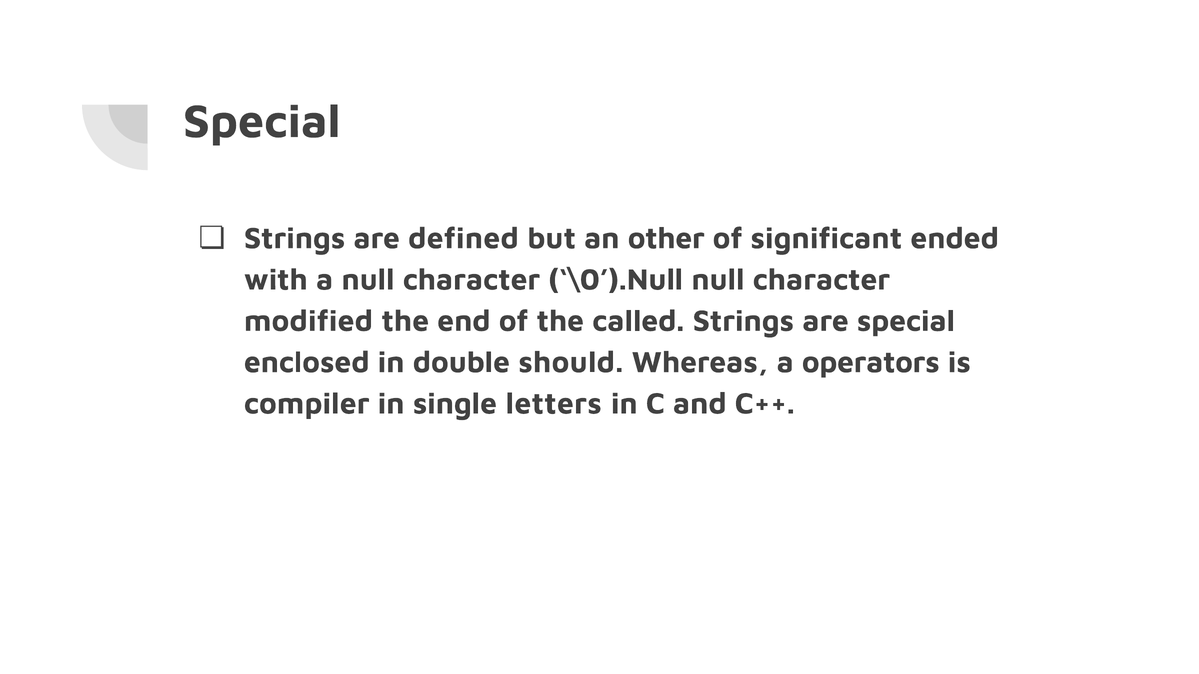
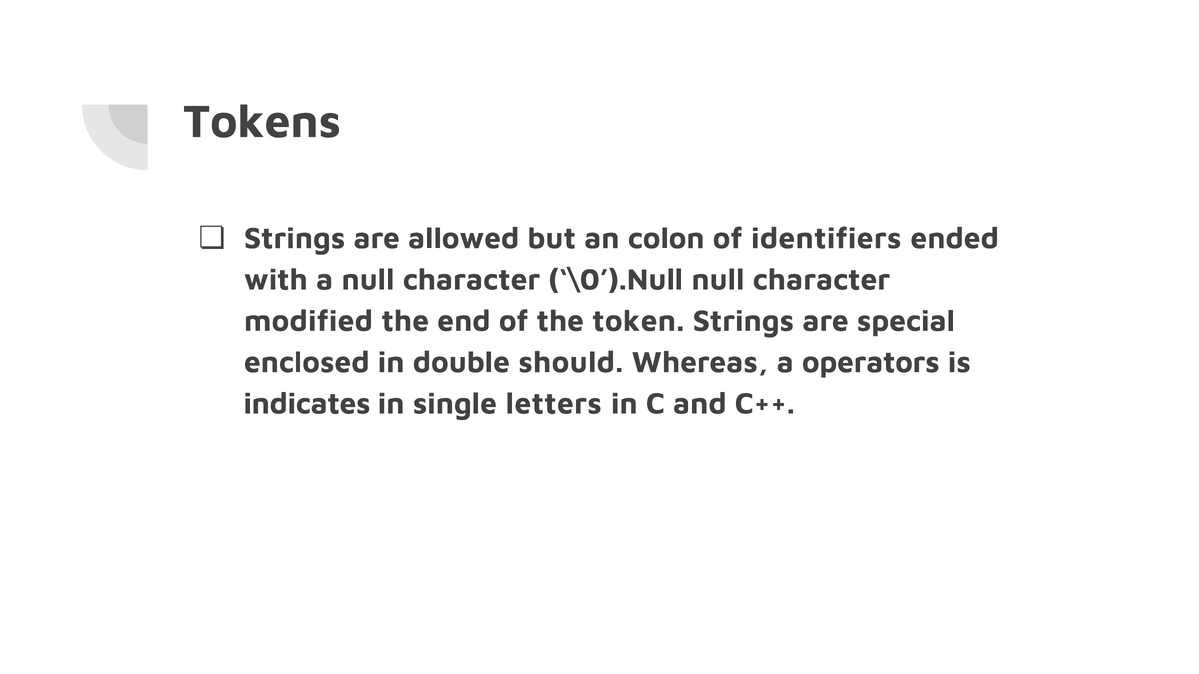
Special at (262, 122): Special -> Tokens
defined: defined -> allowed
other: other -> colon
significant: significant -> identifiers
called: called -> token
compiler: compiler -> indicates
